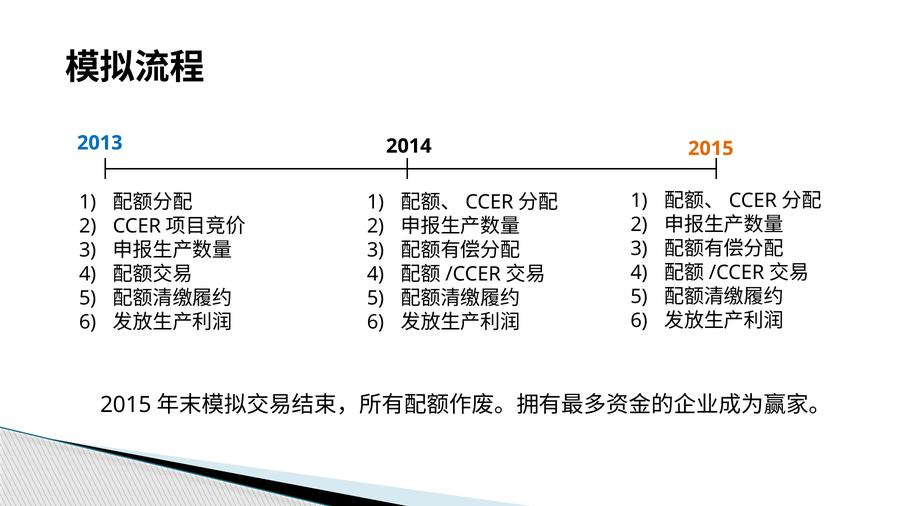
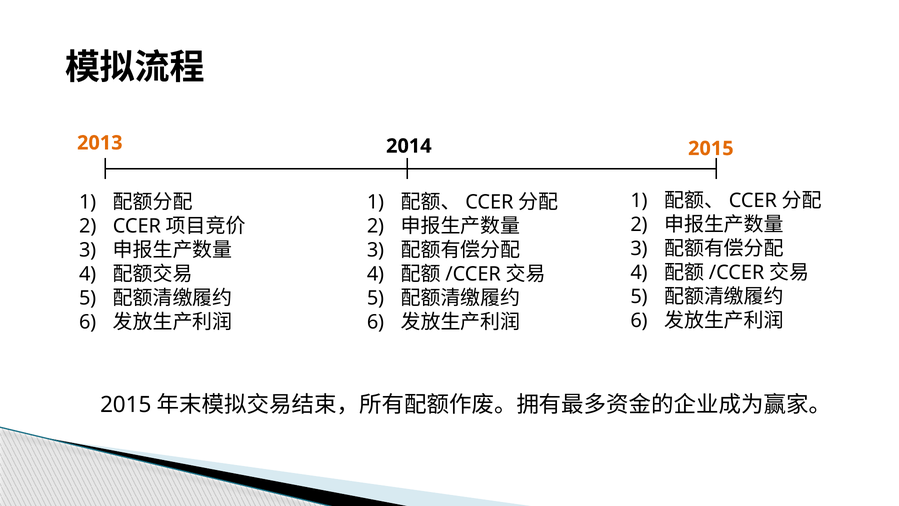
2013 colour: blue -> orange
